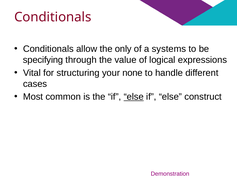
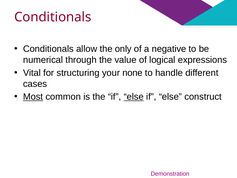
systems: systems -> negative
specifying: specifying -> numerical
Most underline: none -> present
